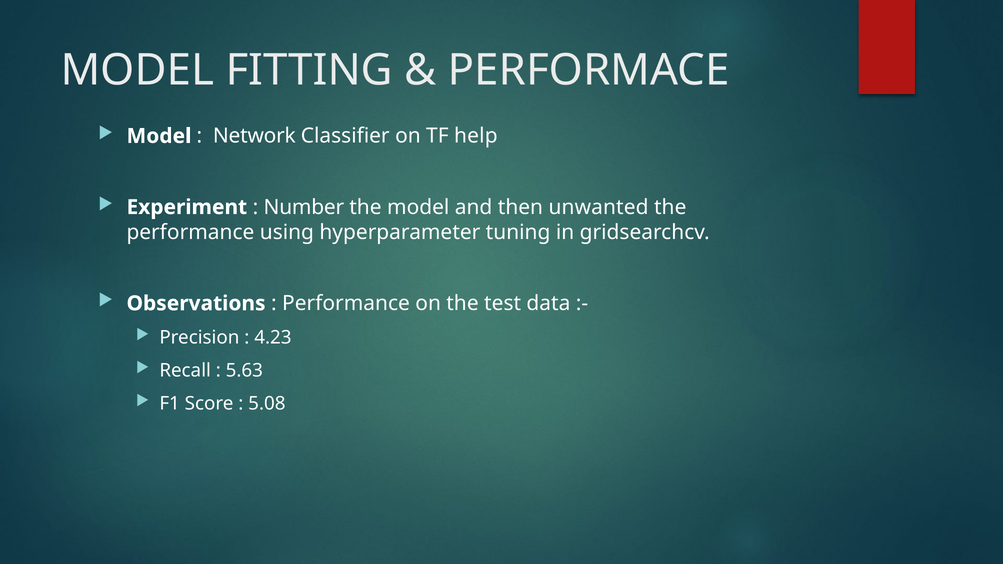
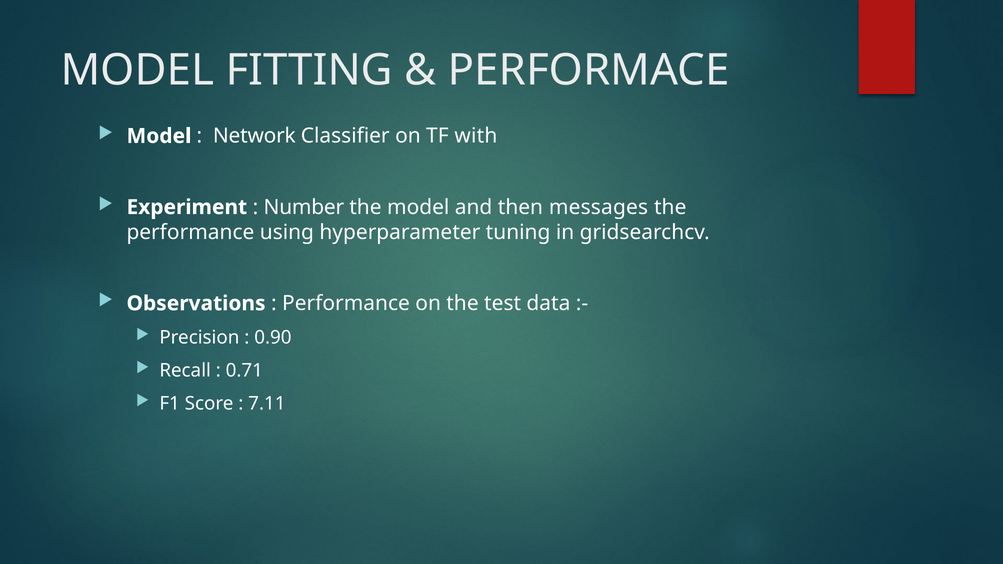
help: help -> with
unwanted: unwanted -> messages
4.23: 4.23 -> 0.90
5.63: 5.63 -> 0.71
5.08: 5.08 -> 7.11
